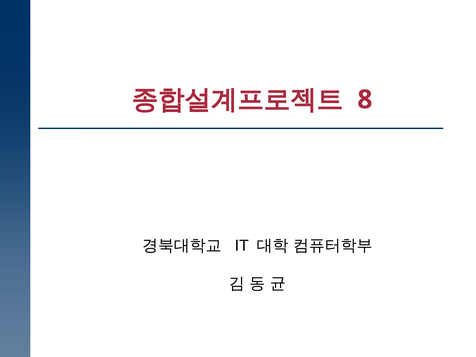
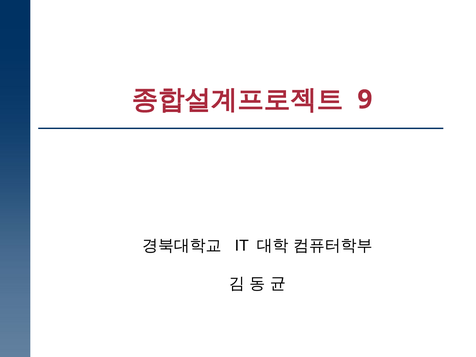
8: 8 -> 9
